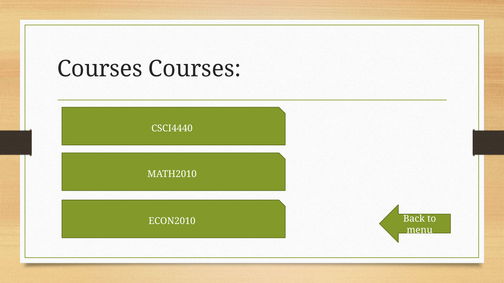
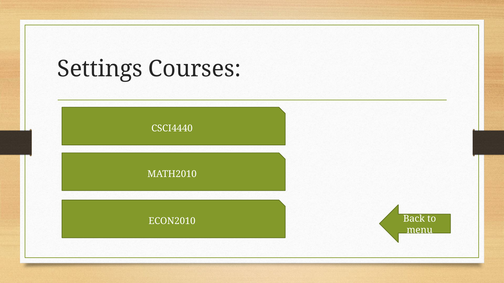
Courses at (100, 69): Courses -> Settings
